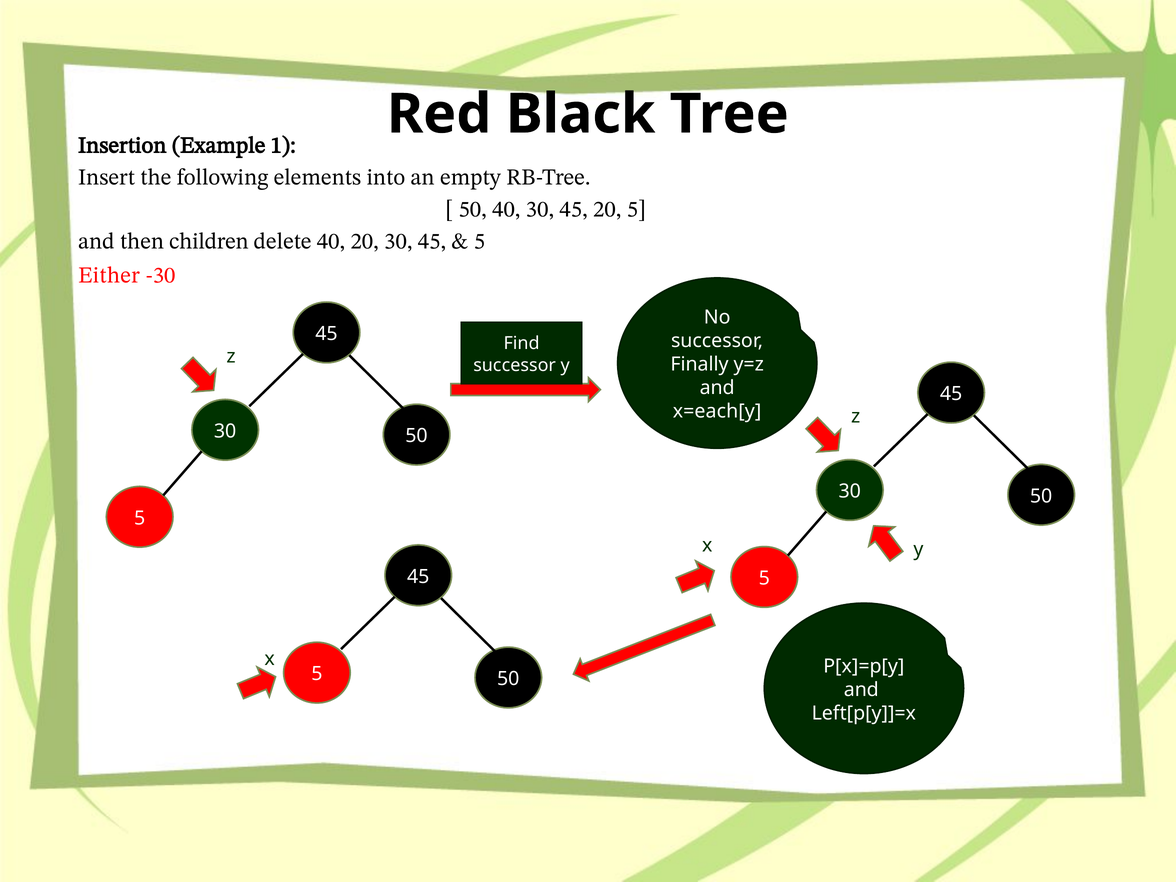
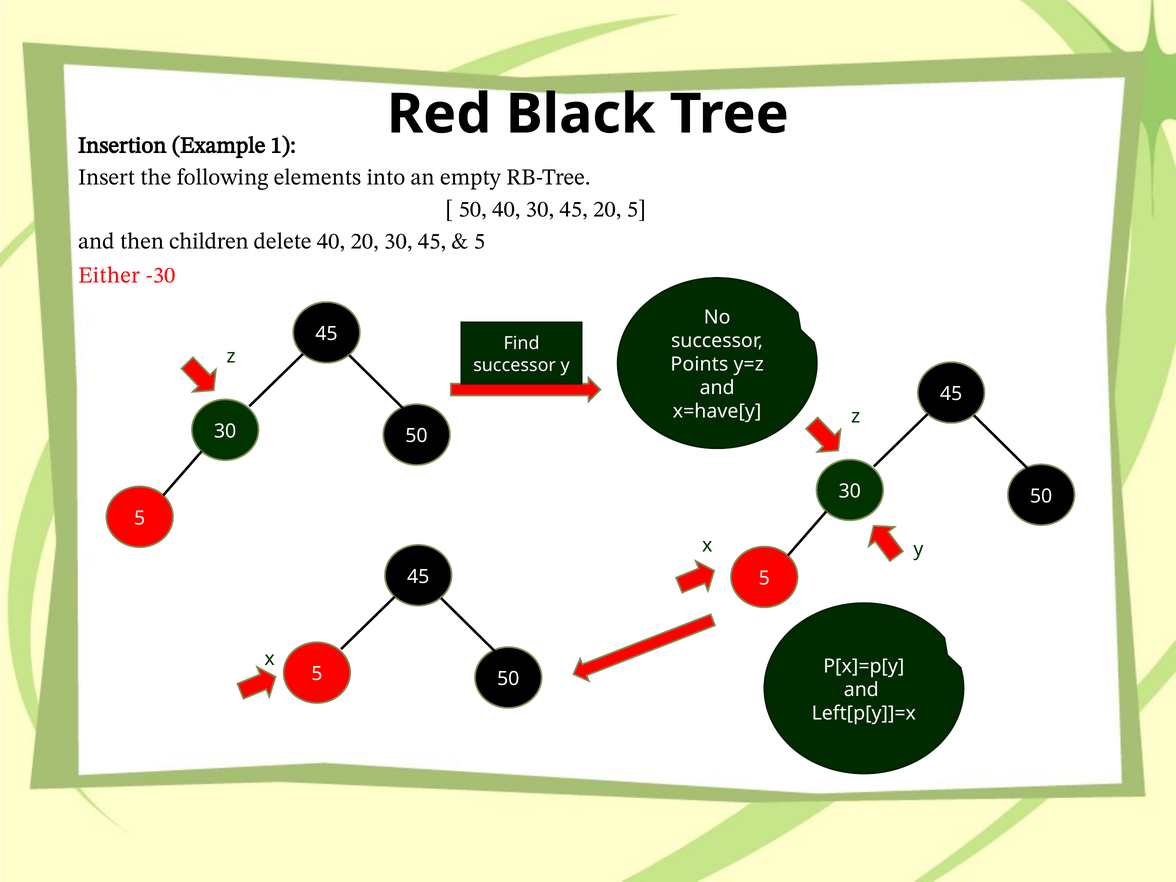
Finally: Finally -> Points
x=each[y: x=each[y -> x=have[y
